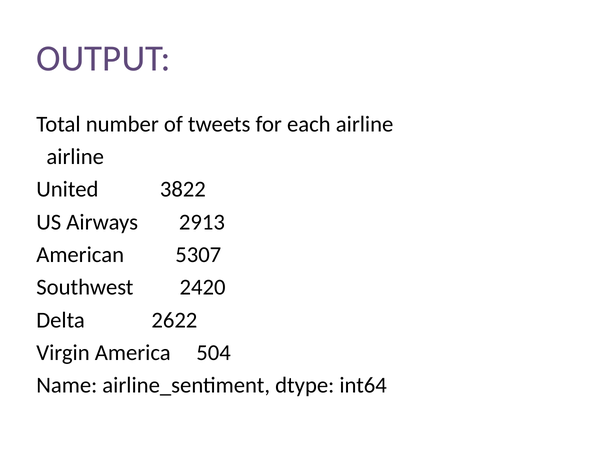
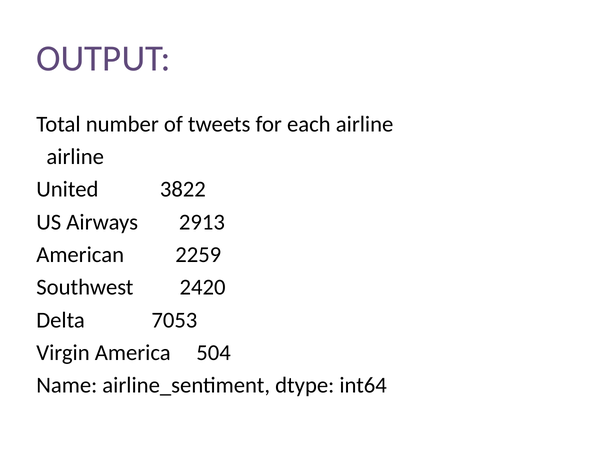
5307: 5307 -> 2259
2622: 2622 -> 7053
